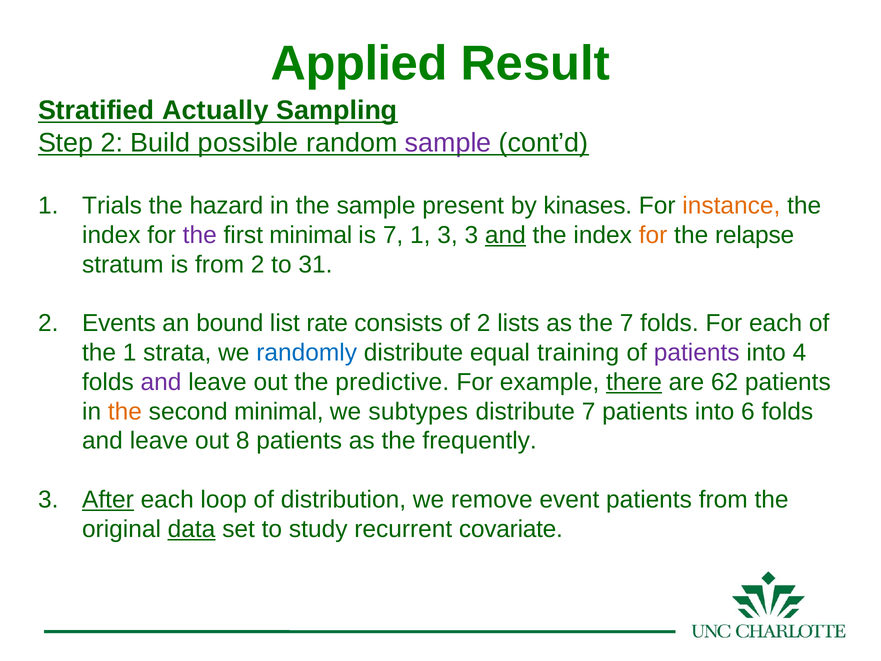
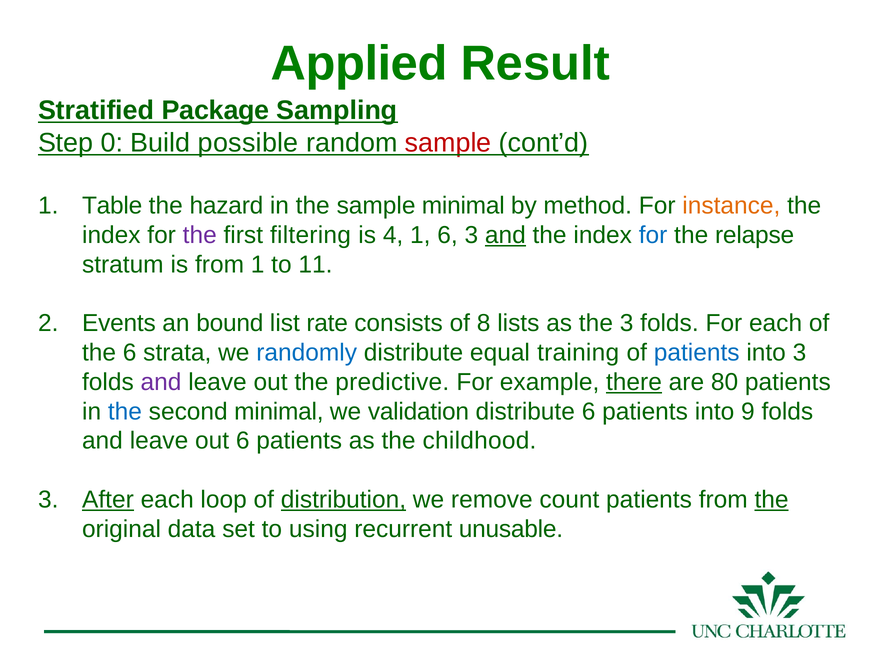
Actually: Actually -> Package
Step 2: 2 -> 0
sample at (448, 143) colour: purple -> red
Trials: Trials -> Table
sample present: present -> minimal
kinases: kinases -> method
first minimal: minimal -> filtering
is 7: 7 -> 4
1 3: 3 -> 6
for at (653, 235) colour: orange -> blue
from 2: 2 -> 1
31: 31 -> 11
of 2: 2 -> 8
the 7: 7 -> 3
the 1: 1 -> 6
patients at (697, 353) colour: purple -> blue
into 4: 4 -> 3
62: 62 -> 80
the at (125, 411) colour: orange -> blue
subtypes: subtypes -> validation
distribute 7: 7 -> 6
6: 6 -> 9
out 8: 8 -> 6
frequently: frequently -> childhood
distribution underline: none -> present
event: event -> count
the at (772, 499) underline: none -> present
data underline: present -> none
study: study -> using
covariate: covariate -> unusable
